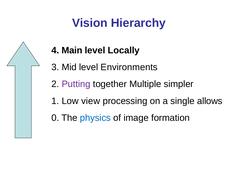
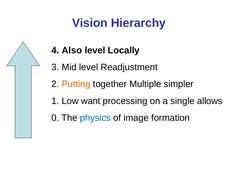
Main: Main -> Also
Environments: Environments -> Readjustment
Putting colour: purple -> orange
view: view -> want
